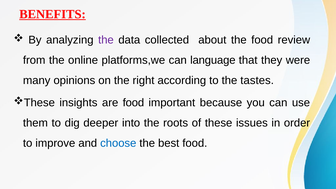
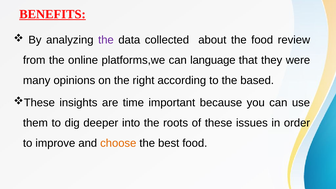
tastes: tastes -> based
are food: food -> time
choose colour: blue -> orange
